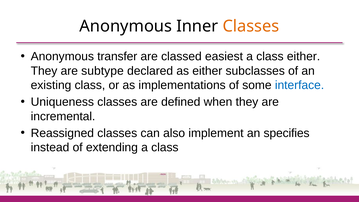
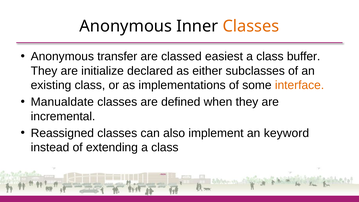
class either: either -> buffer
subtype: subtype -> initialize
interface colour: blue -> orange
Uniqueness: Uniqueness -> Manualdate
specifies: specifies -> keyword
